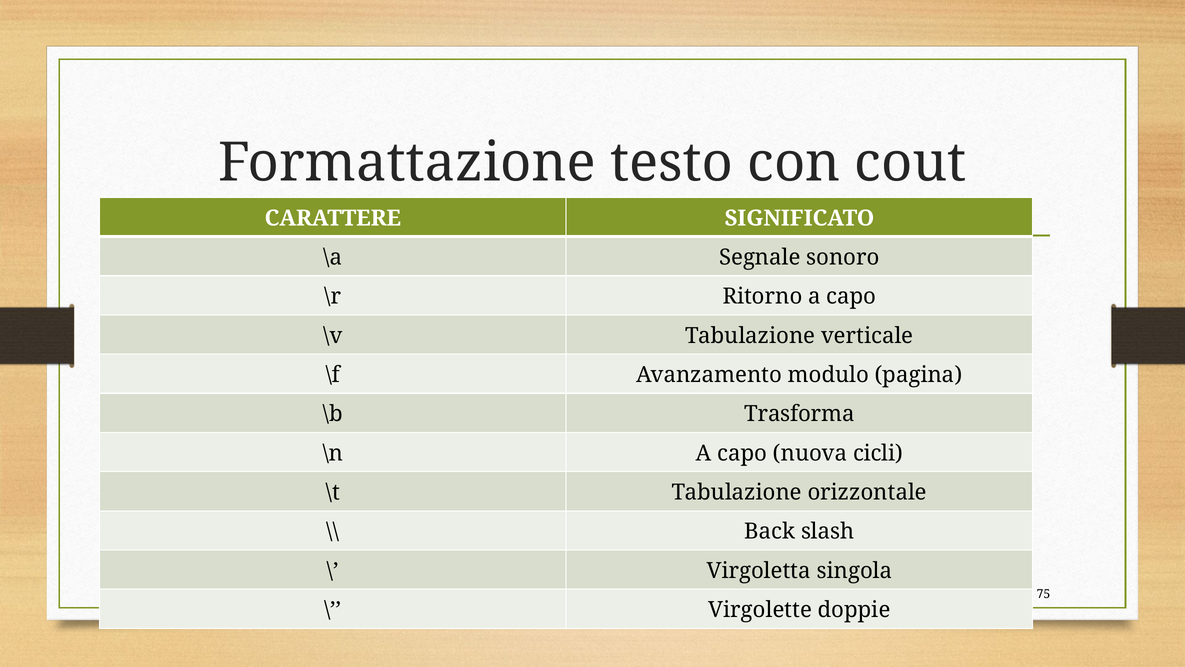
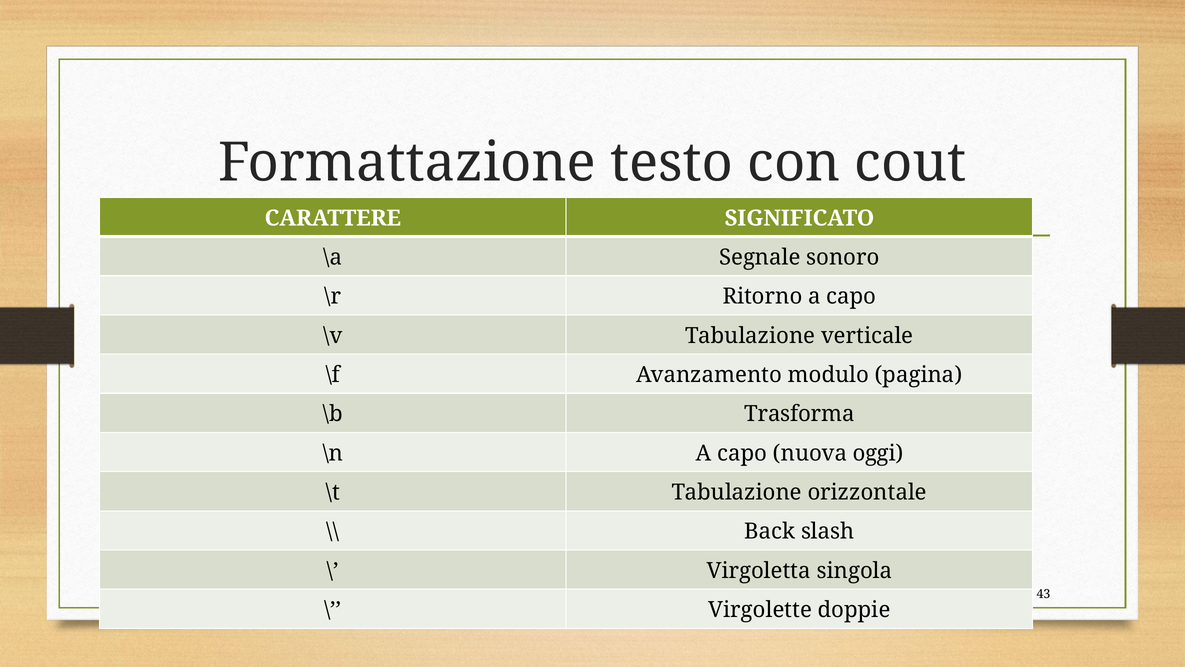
cicli: cicli -> oggi
75: 75 -> 43
